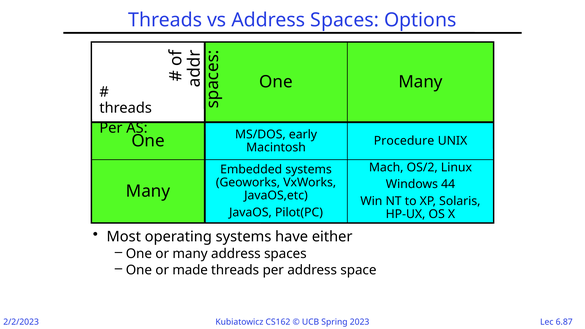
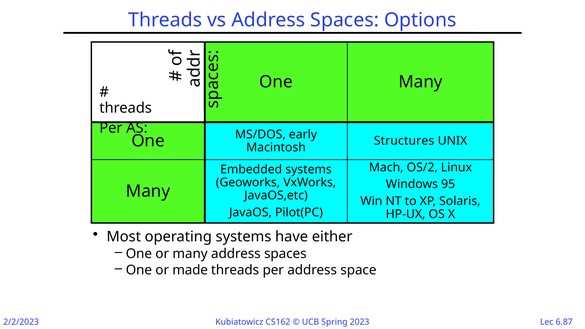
Procedure: Procedure -> Structures
44: 44 -> 95
